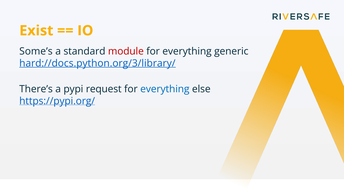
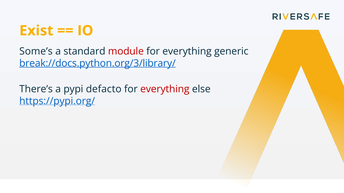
hard://docs.python.org/3/library/: hard://docs.python.org/3/library/ -> break://docs.python.org/3/library/
request: request -> defacto
everything at (165, 89) colour: blue -> red
